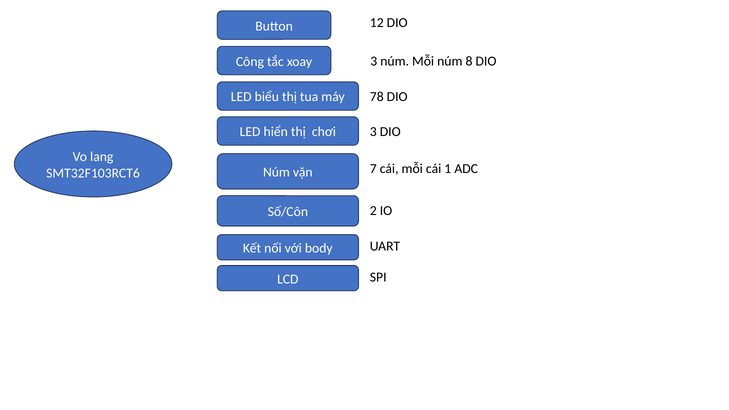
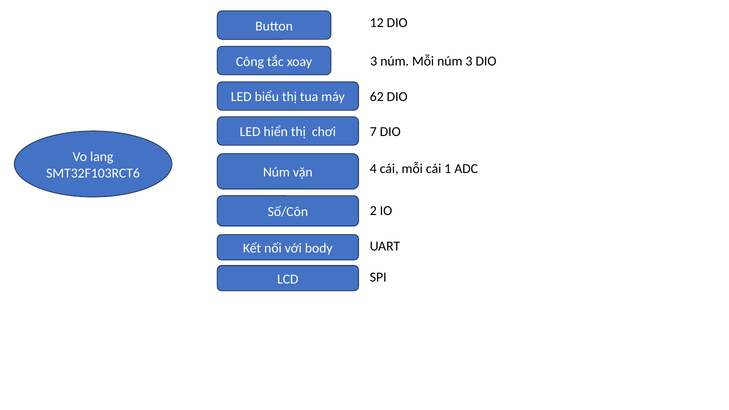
núm 8: 8 -> 3
78: 78 -> 62
chơi 3: 3 -> 7
7: 7 -> 4
